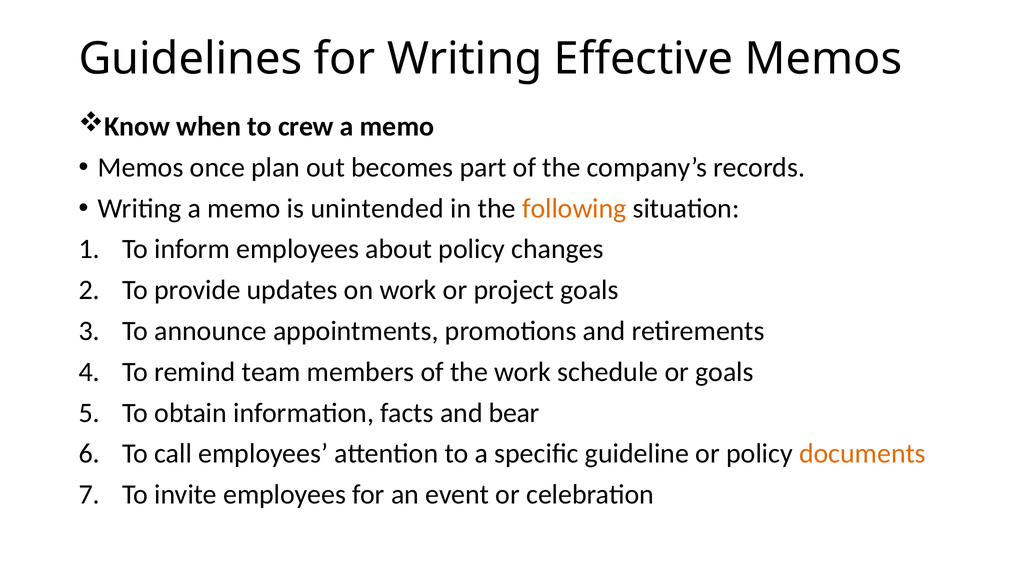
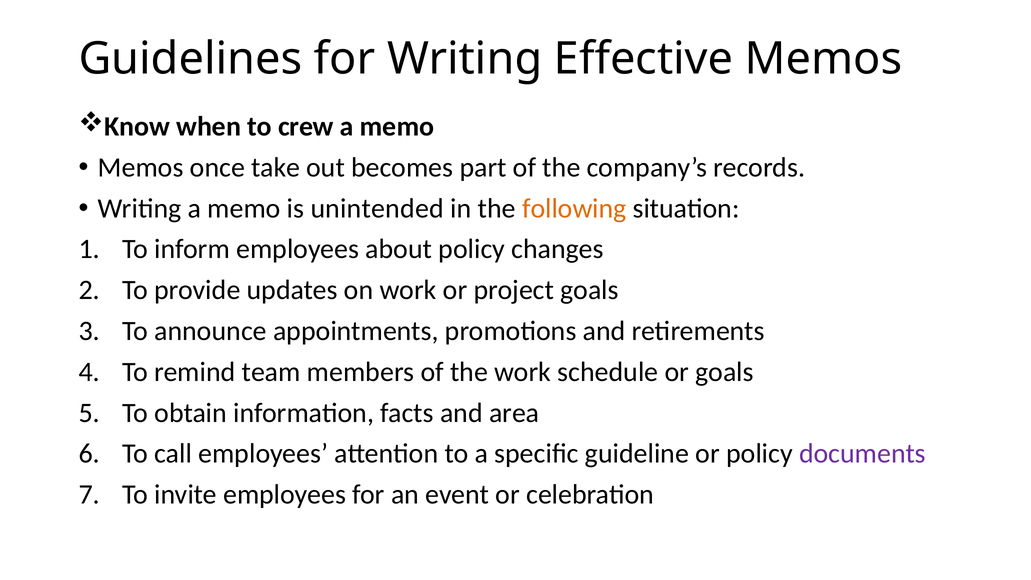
plan: plan -> take
bear: bear -> area
documents colour: orange -> purple
